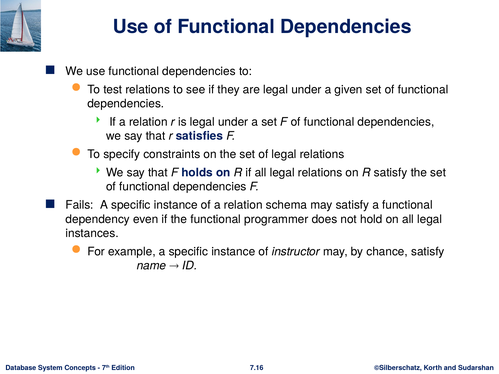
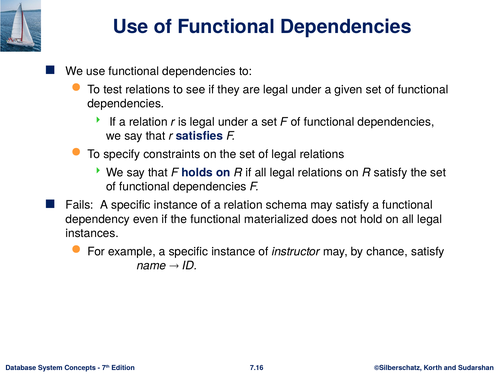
programmer: programmer -> materialized
